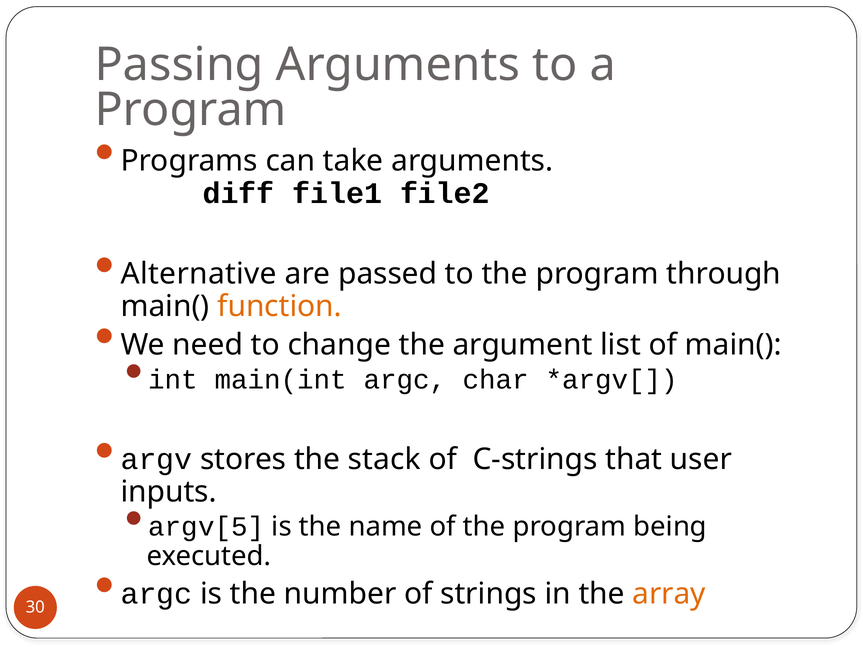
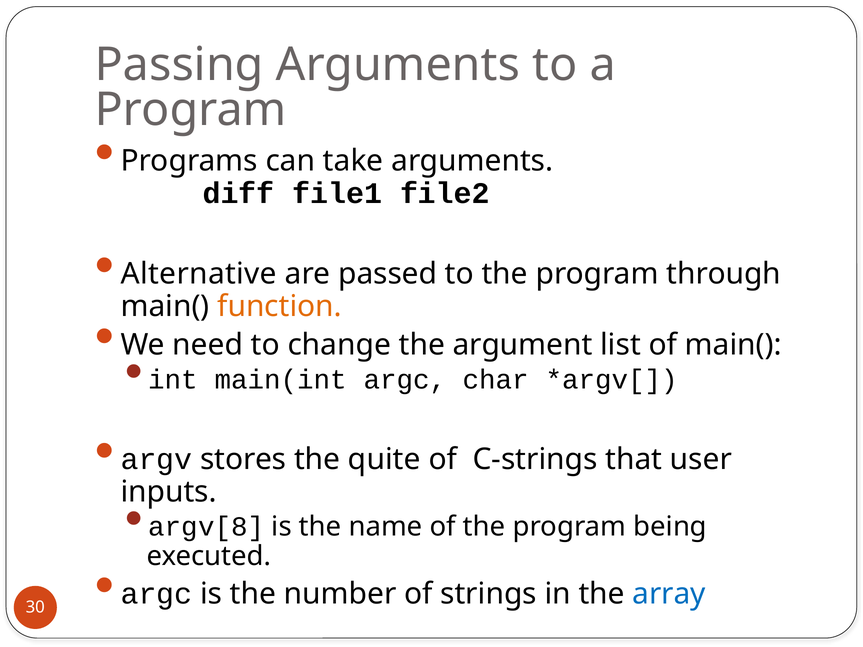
stack: stack -> quite
argv[5: argv[5 -> argv[8
array colour: orange -> blue
